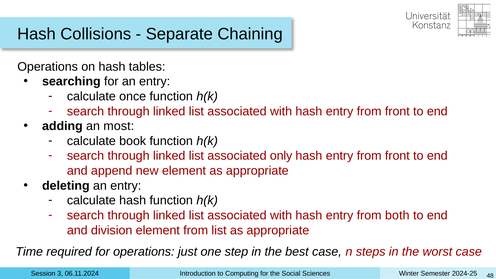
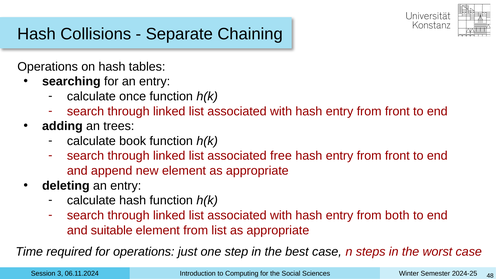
most: most -> trees
only: only -> free
division: division -> suitable
